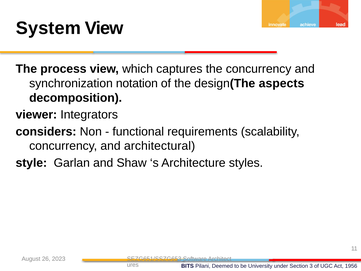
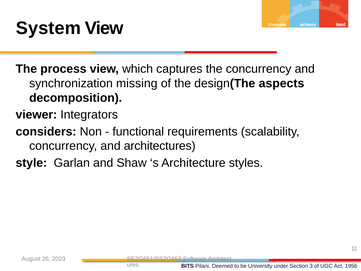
notation: notation -> missing
architectural: architectural -> architectures
